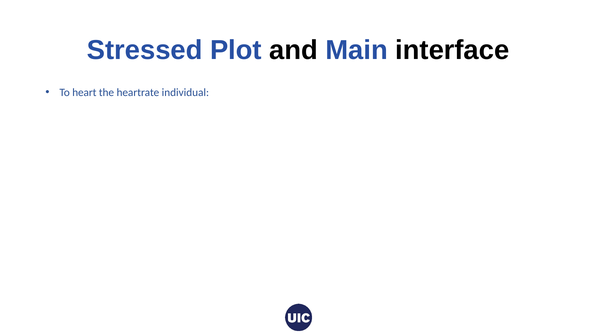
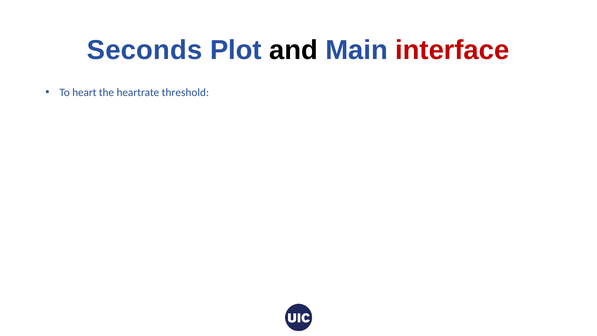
Stressed: Stressed -> Seconds
interface colour: black -> red
individual: individual -> threshold
